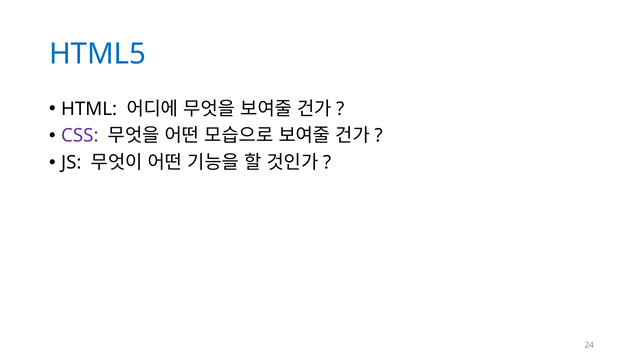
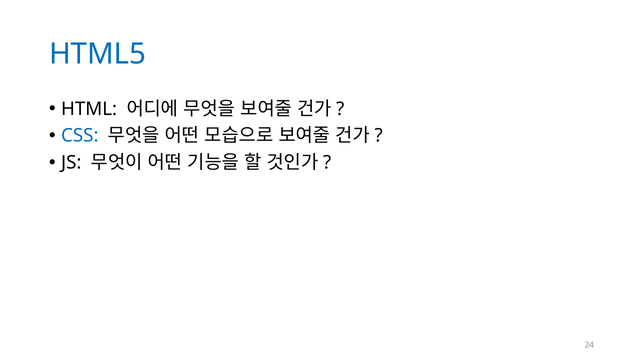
CSS colour: purple -> blue
